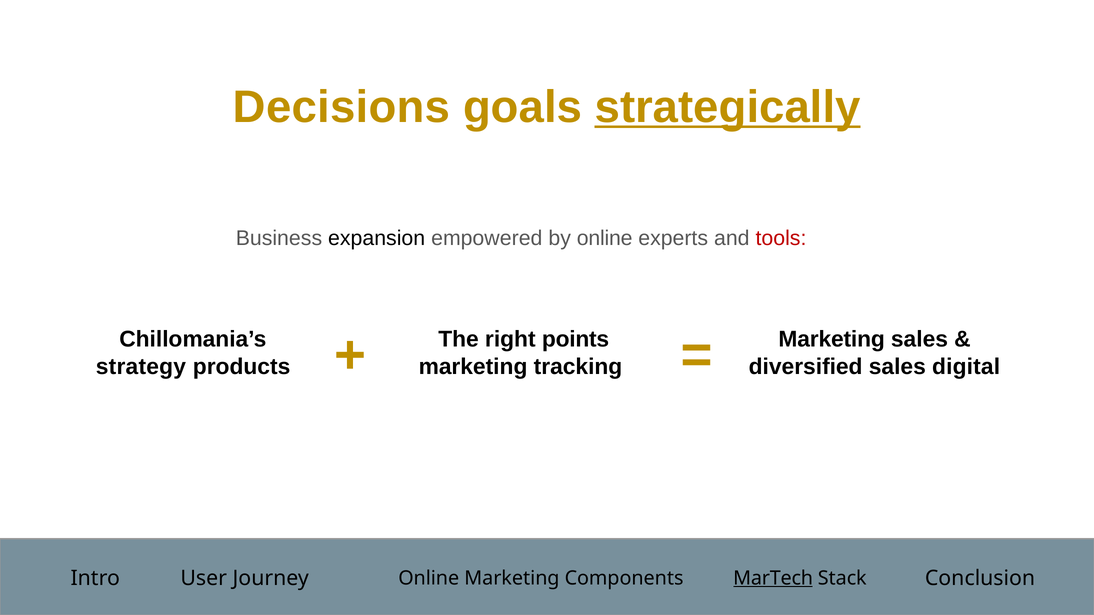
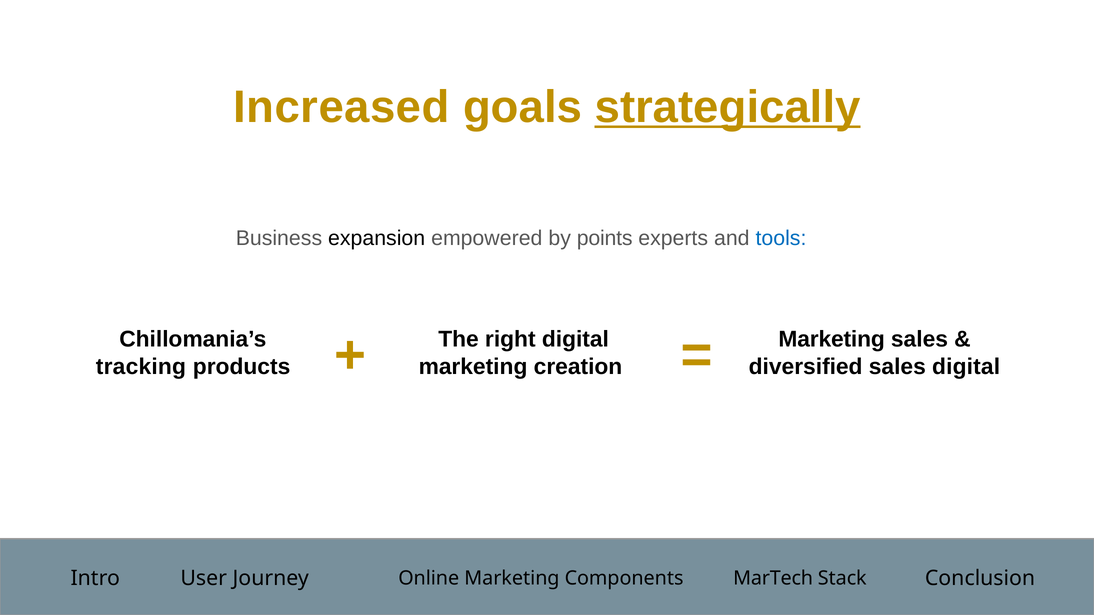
Decisions: Decisions -> Increased
by online: online -> points
tools colour: red -> blue
right points: points -> digital
strategy: strategy -> tracking
tracking: tracking -> creation
MarTech underline: present -> none
